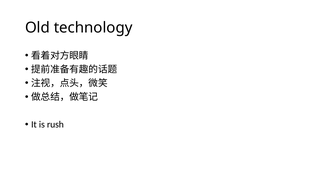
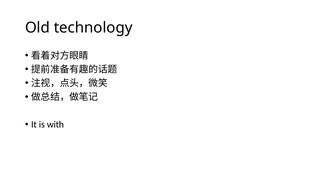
rush: rush -> with
